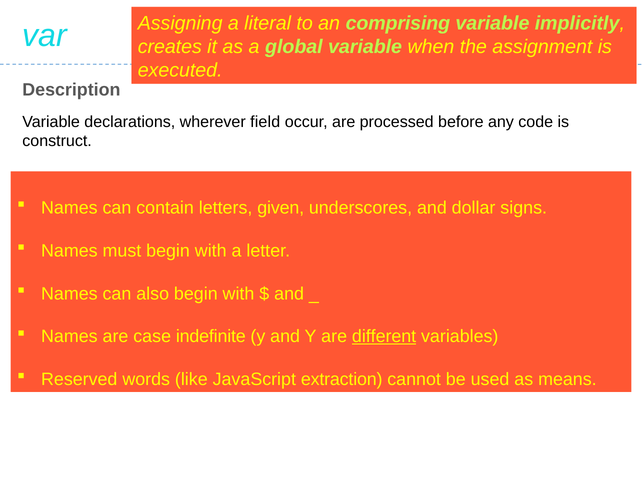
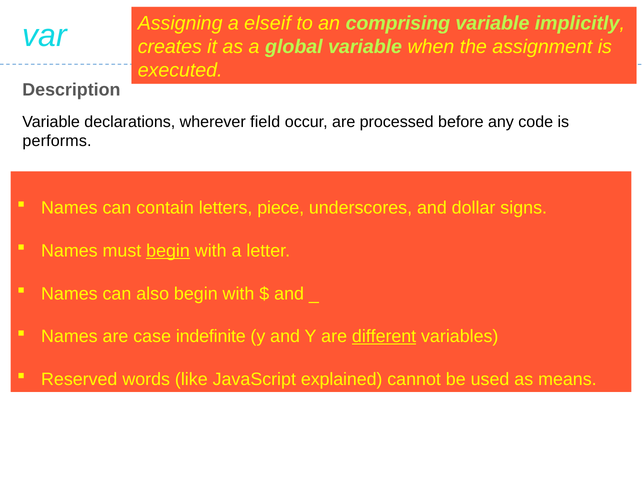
literal: literal -> elseif
construct: construct -> performs
given: given -> piece
begin at (168, 251) underline: none -> present
extraction: extraction -> explained
